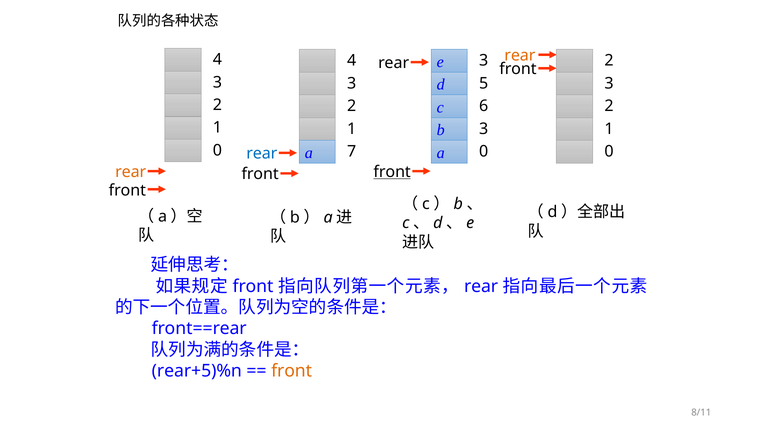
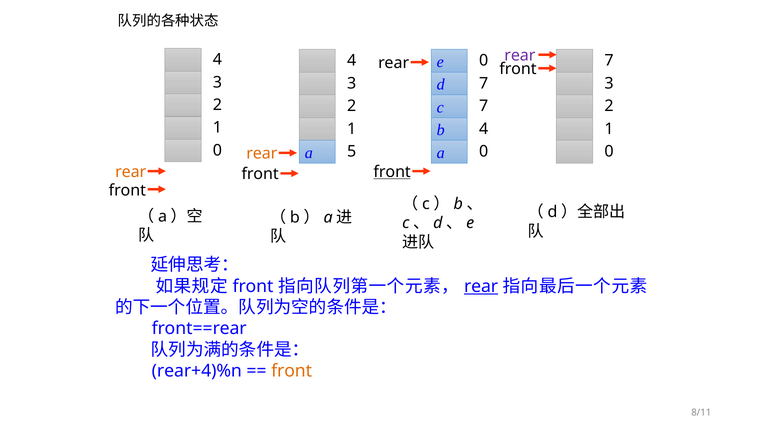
rear at (520, 55) colour: orange -> purple
e 3: 3 -> 0
rear 2: 2 -> 7
d 5: 5 -> 7
c 6: 6 -> 7
b 3: 3 -> 4
7: 7 -> 5
rear at (262, 154) colour: blue -> orange
rear at (481, 286) underline: none -> present
rear+5)%n: rear+5)%n -> rear+4)%n
